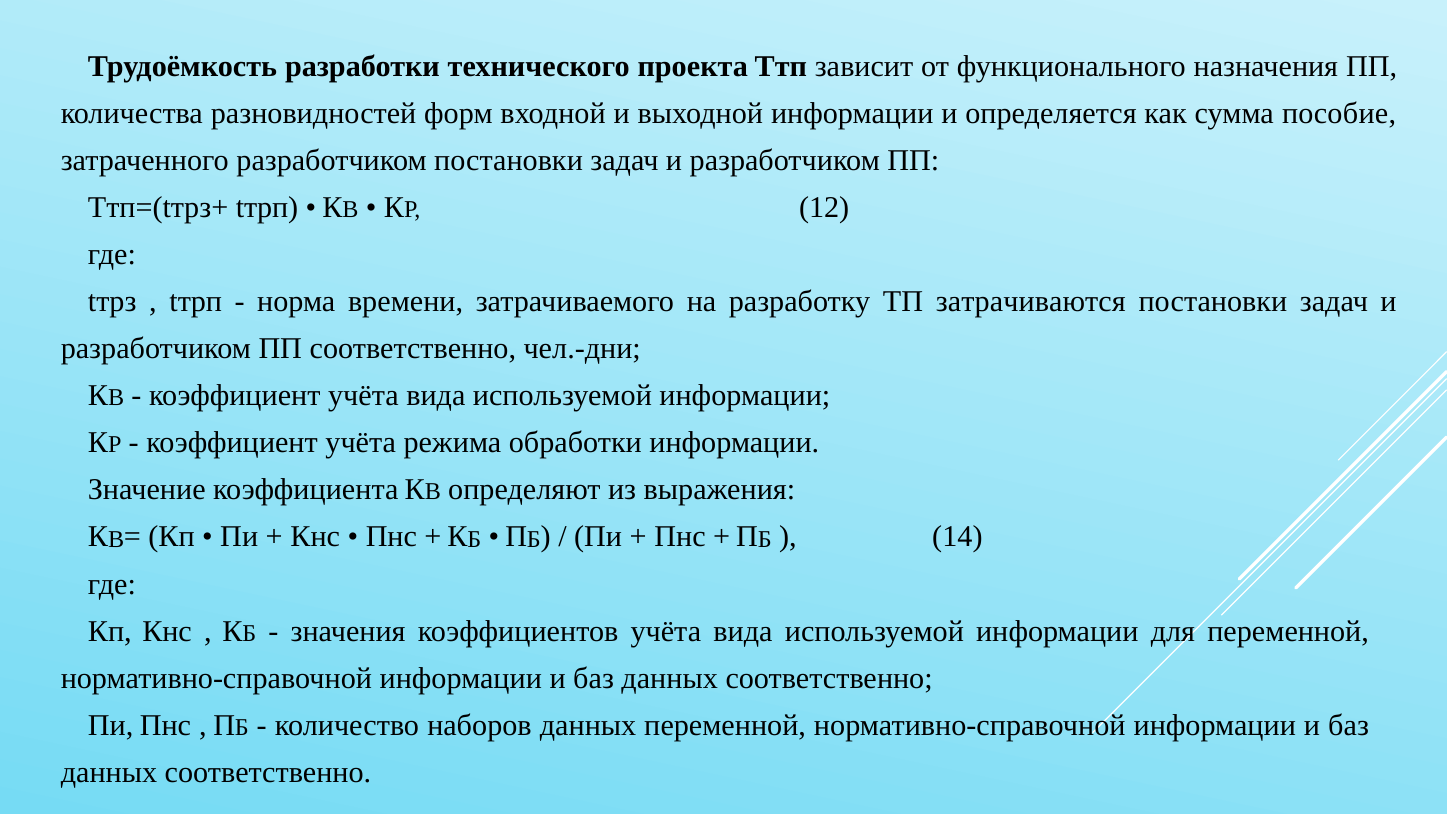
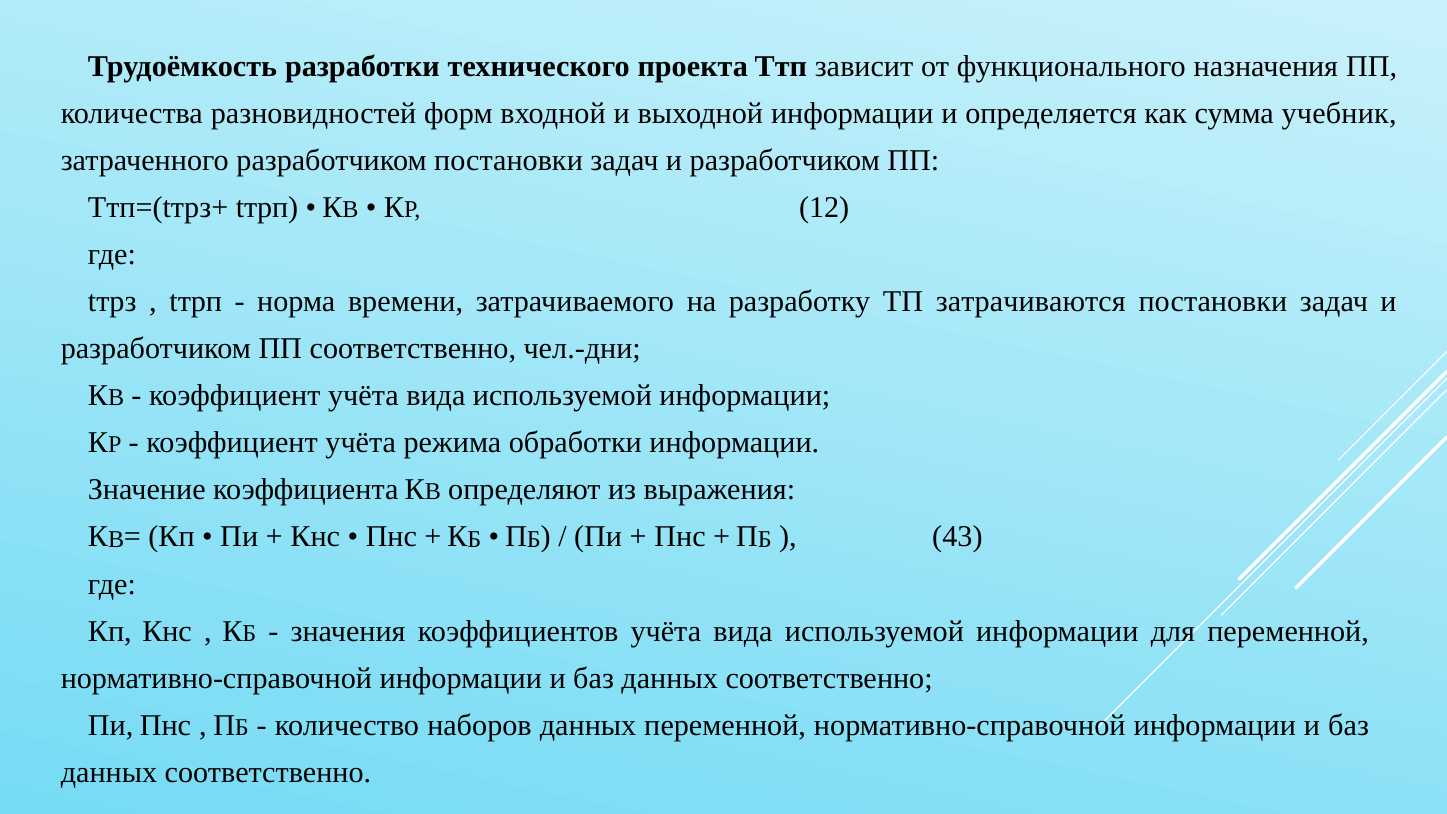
пособие: пособие -> учебник
14: 14 -> 43
